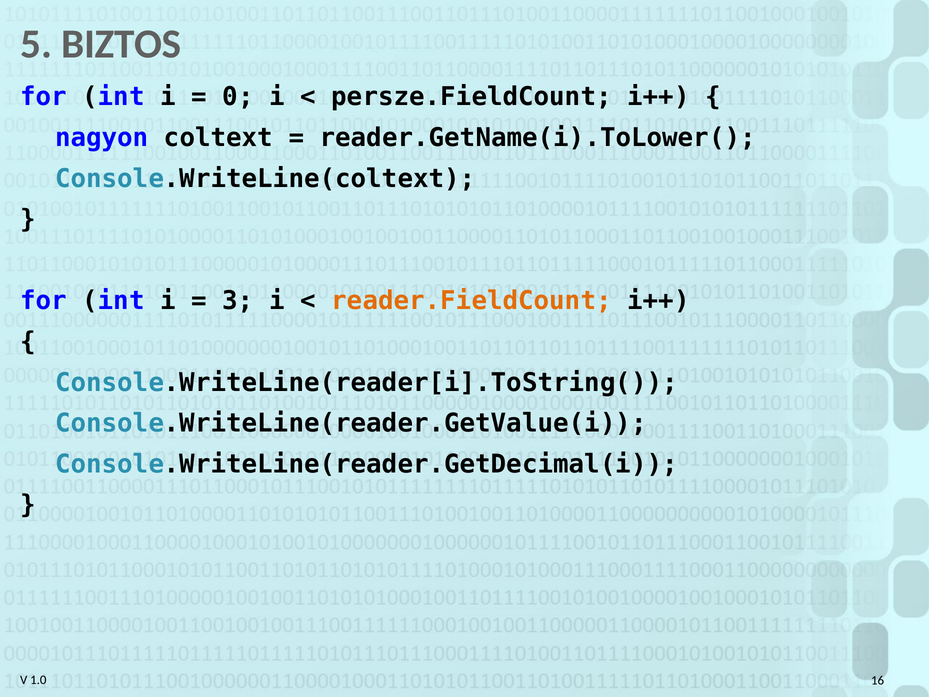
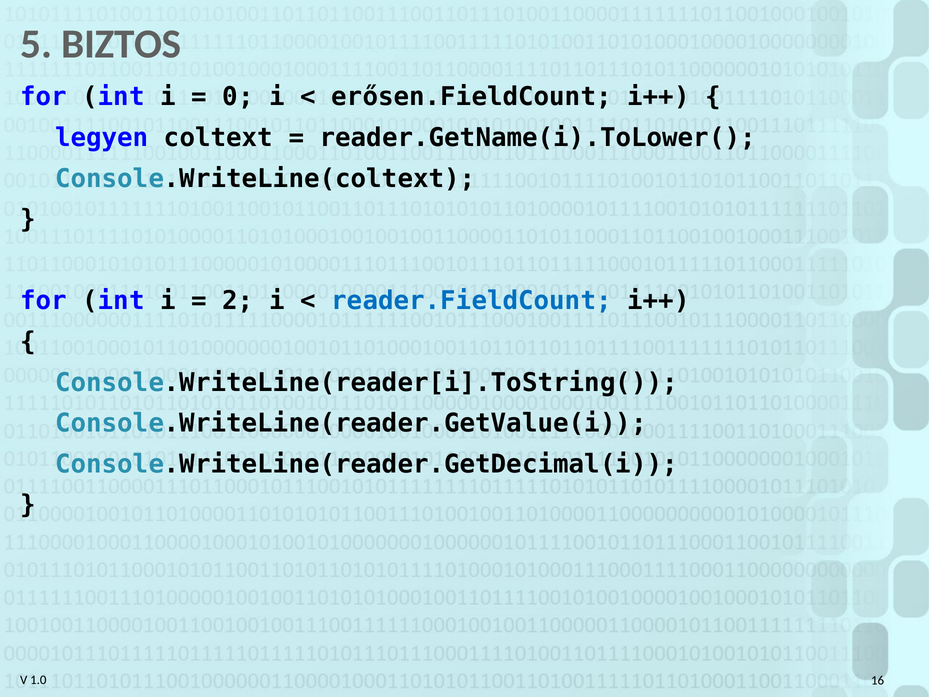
persze.FieldCount: persze.FieldCount -> erősen.FieldCount
nagyon: nagyon -> legyen
3: 3 -> 2
reader.FieldCount colour: orange -> blue
